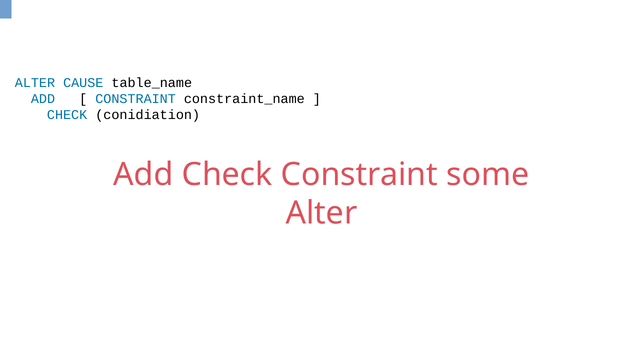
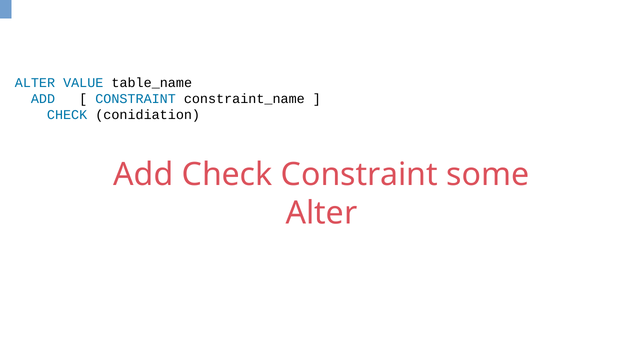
CAUSE: CAUSE -> VALUE
